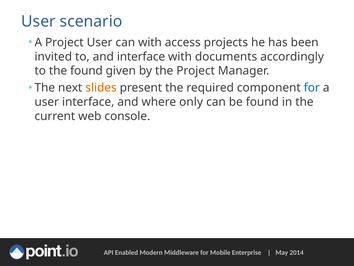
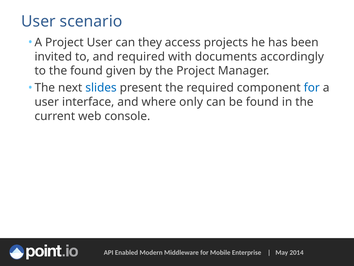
can with: with -> they
and interface: interface -> required
slides colour: orange -> blue
